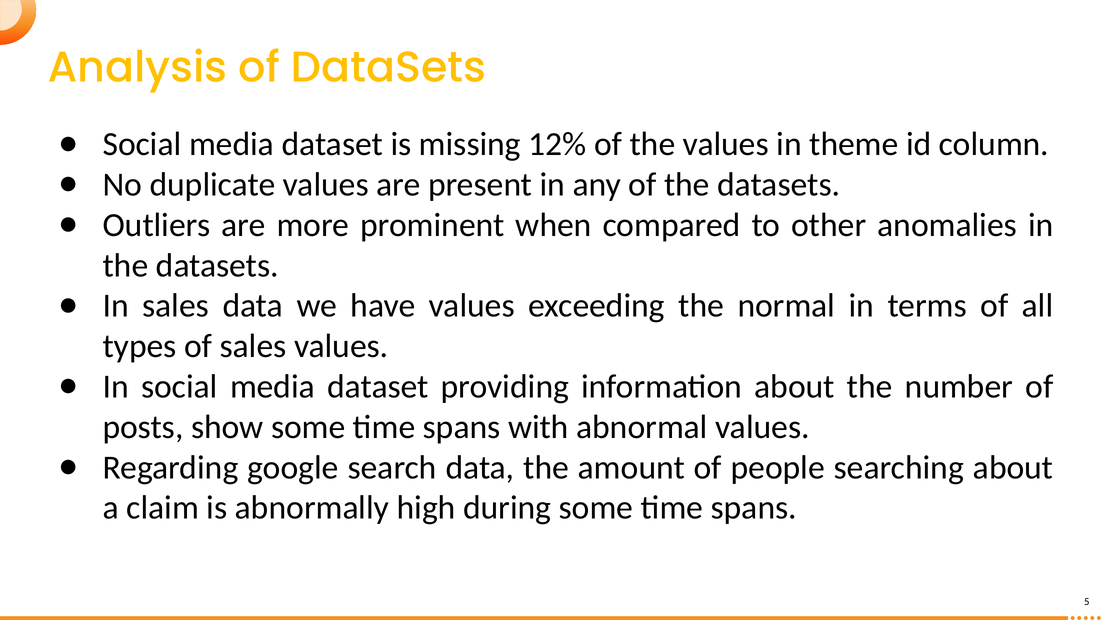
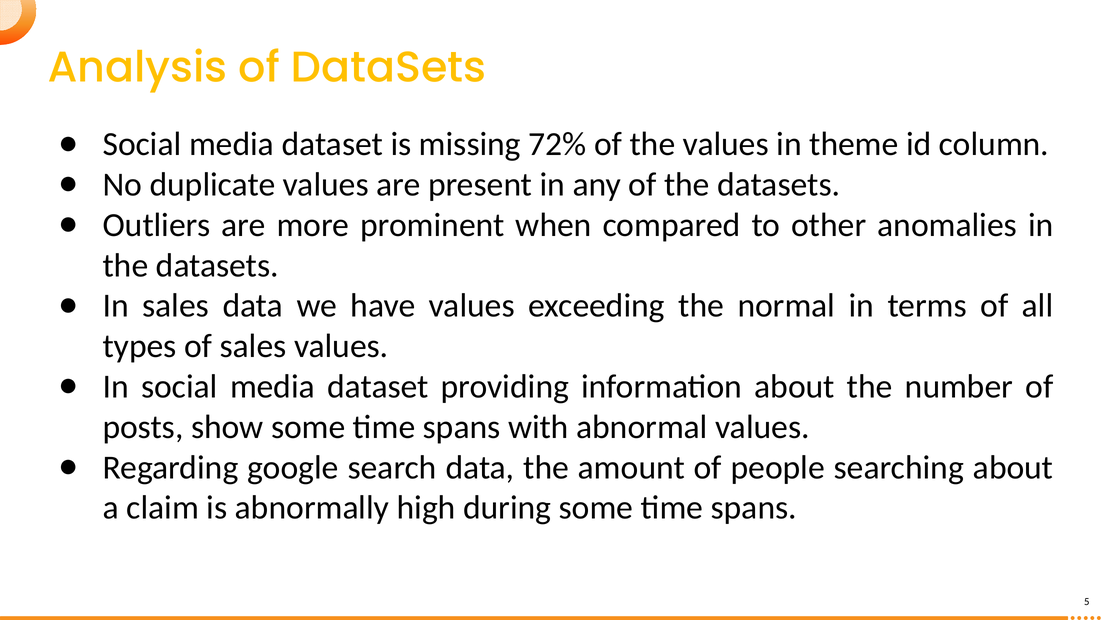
12%: 12% -> 72%
